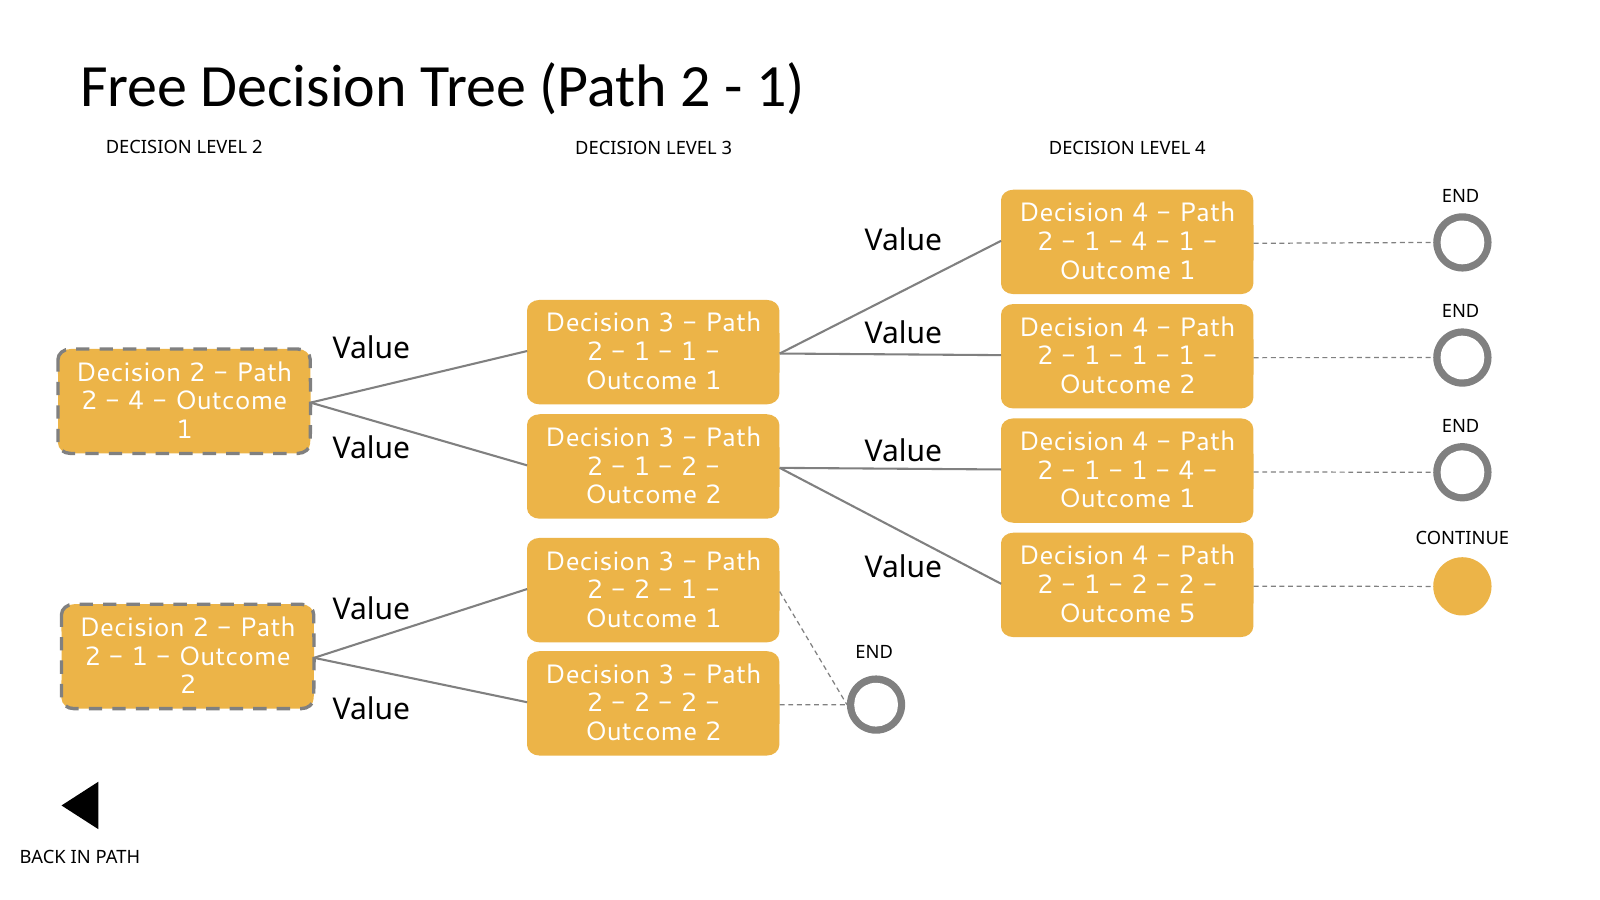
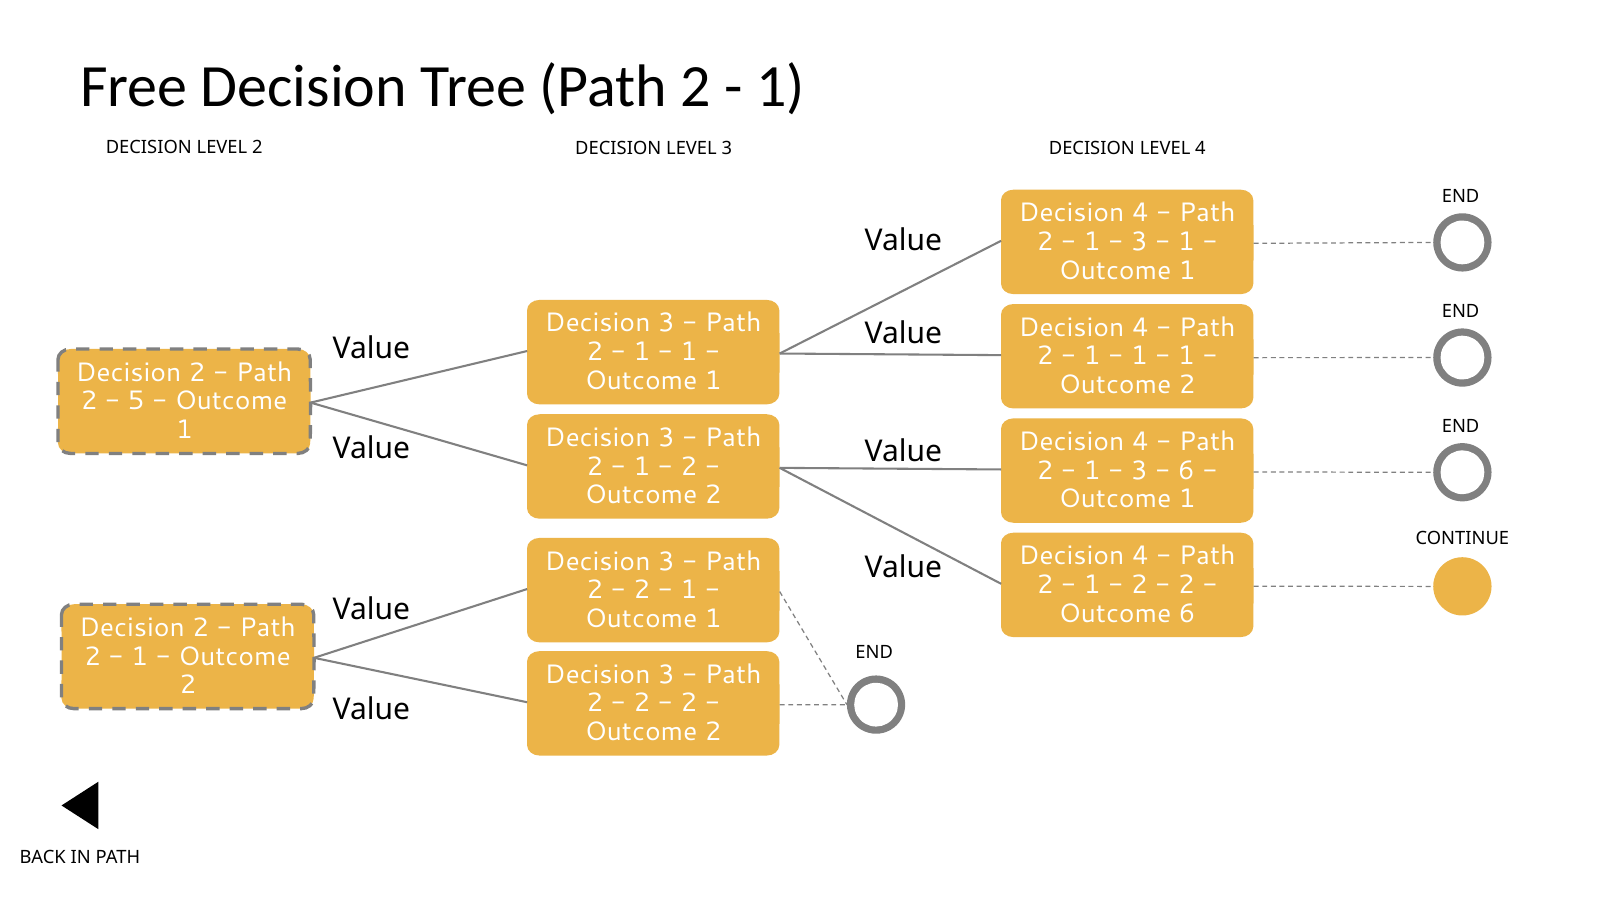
4 at (1139, 242): 4 -> 3
4 at (136, 401): 4 -> 5
1 at (1139, 471): 1 -> 3
4 at (1186, 471): 4 -> 6
Outcome 5: 5 -> 6
